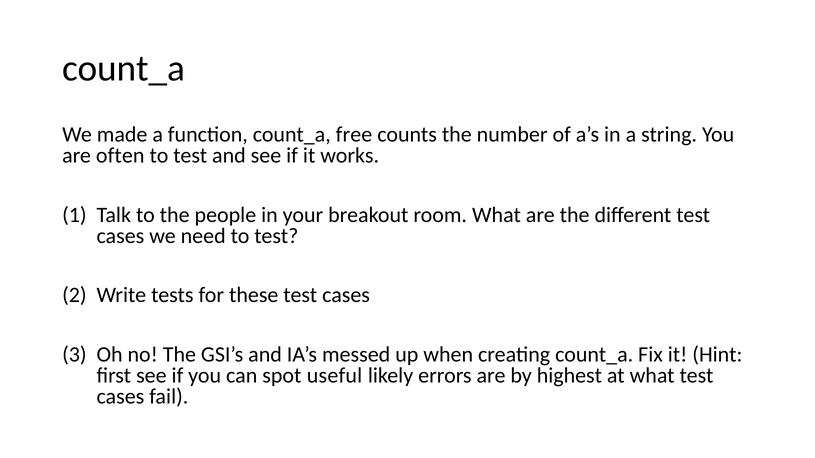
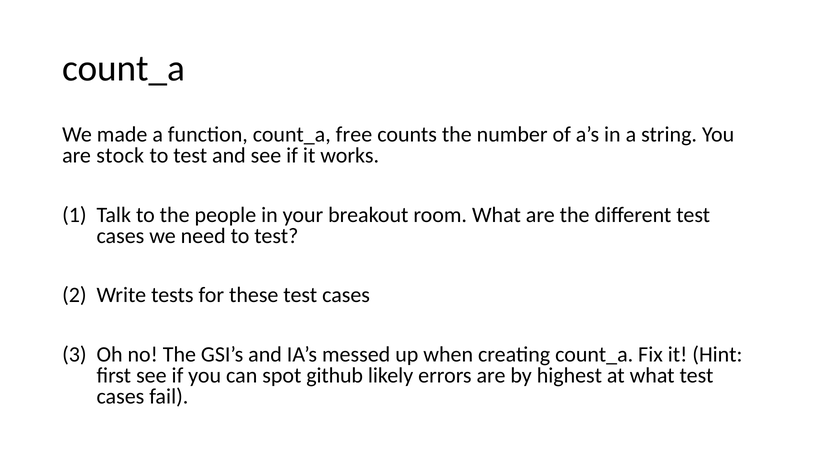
often: often -> stock
useful: useful -> github
